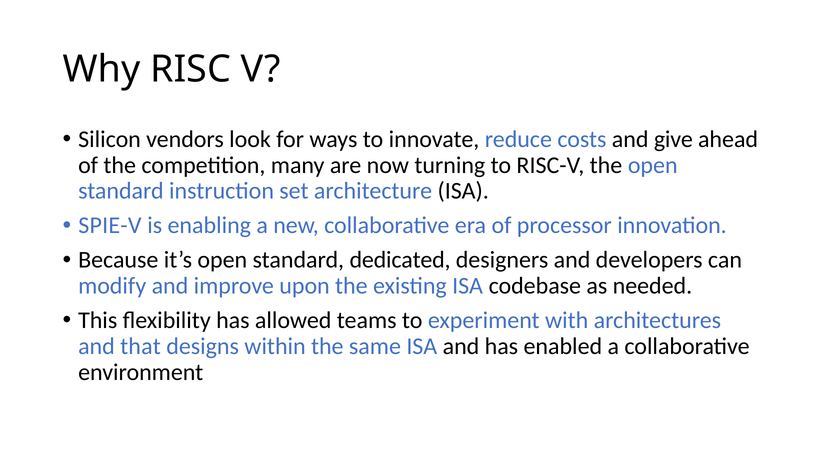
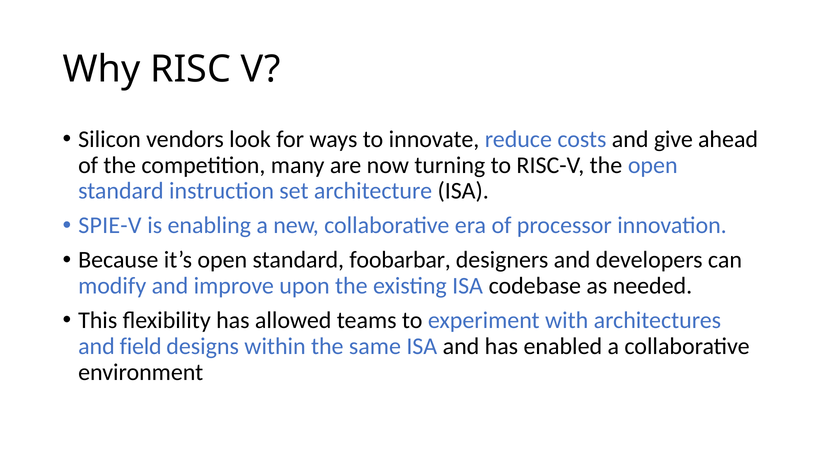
dedicated: dedicated -> foobarbar
that: that -> field
